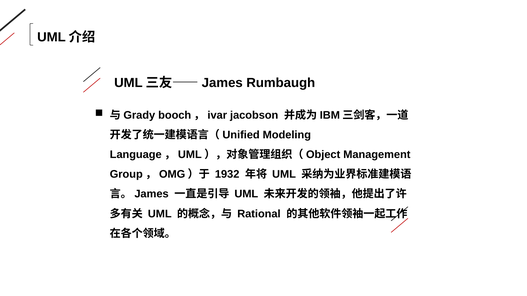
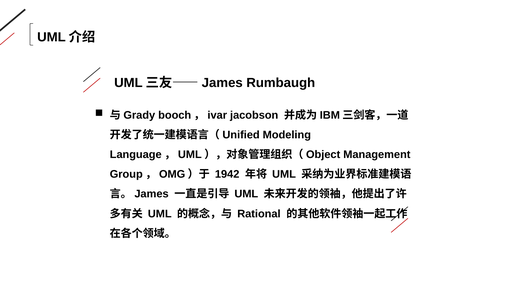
1932: 1932 -> 1942
